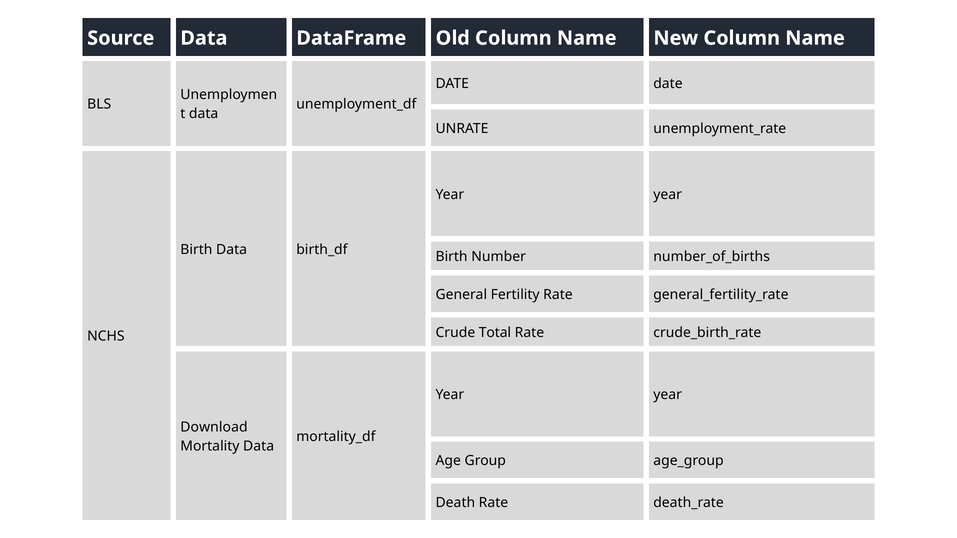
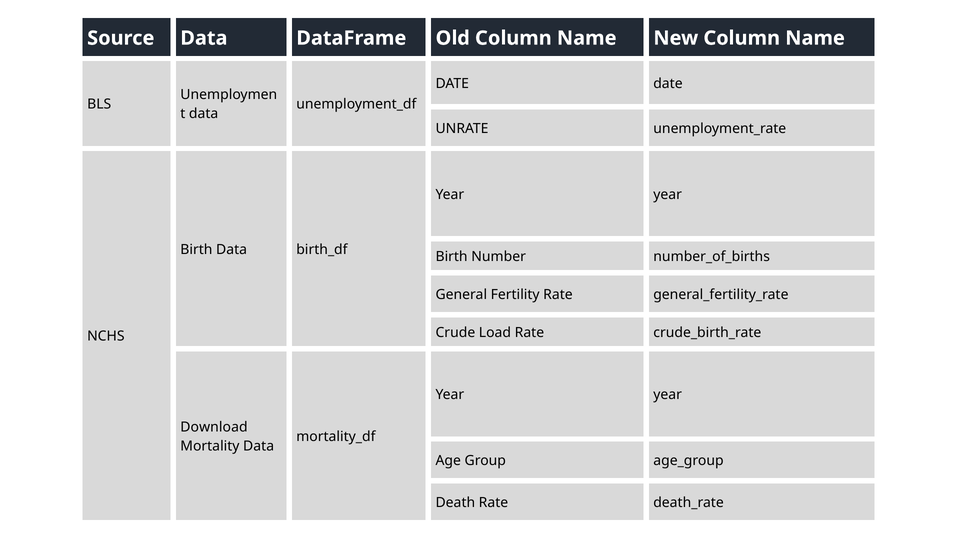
Total: Total -> Load
